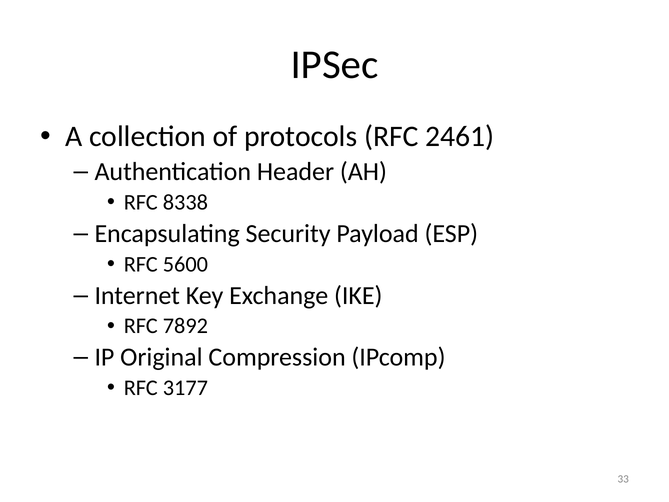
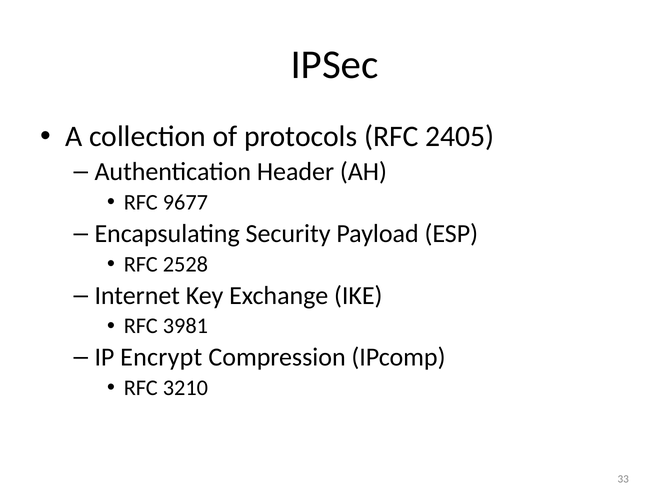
2461: 2461 -> 2405
8338: 8338 -> 9677
5600: 5600 -> 2528
7892: 7892 -> 3981
Original: Original -> Encrypt
3177: 3177 -> 3210
